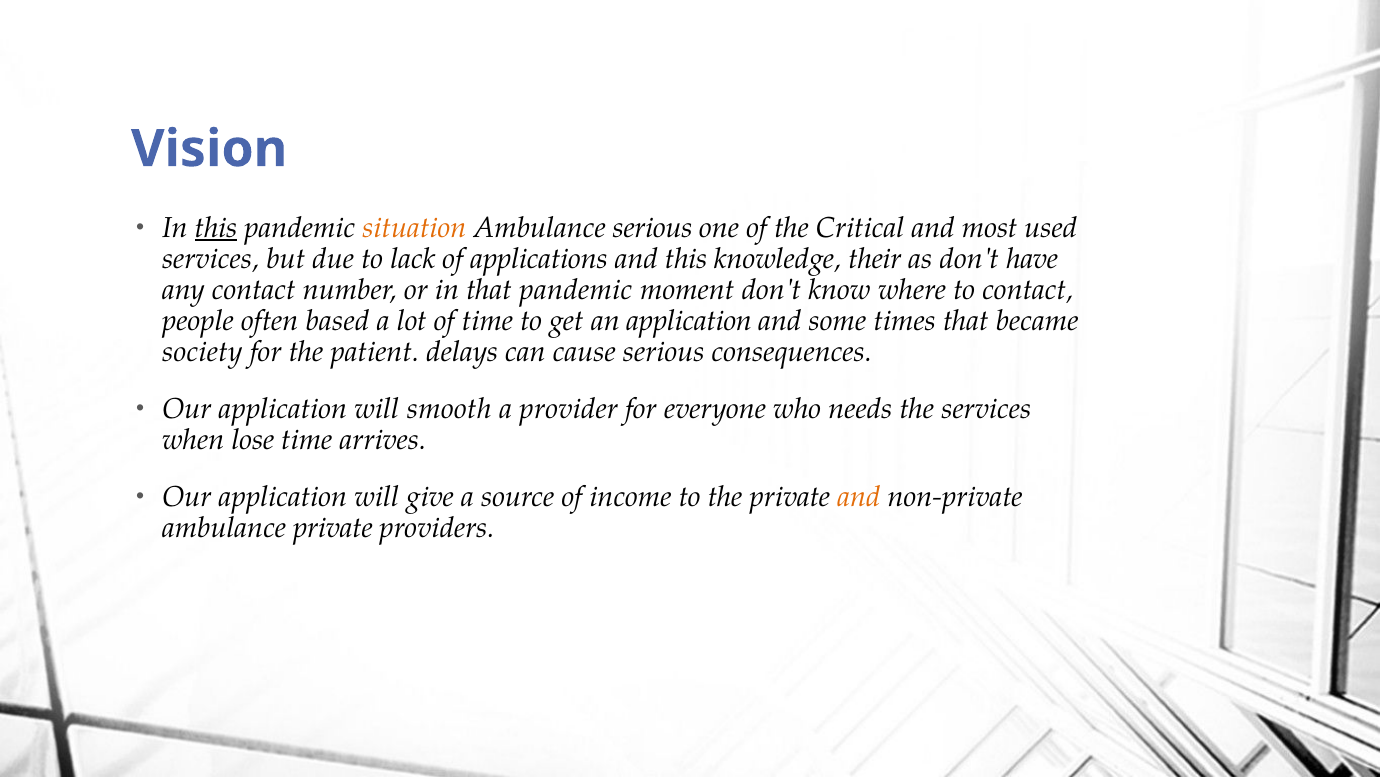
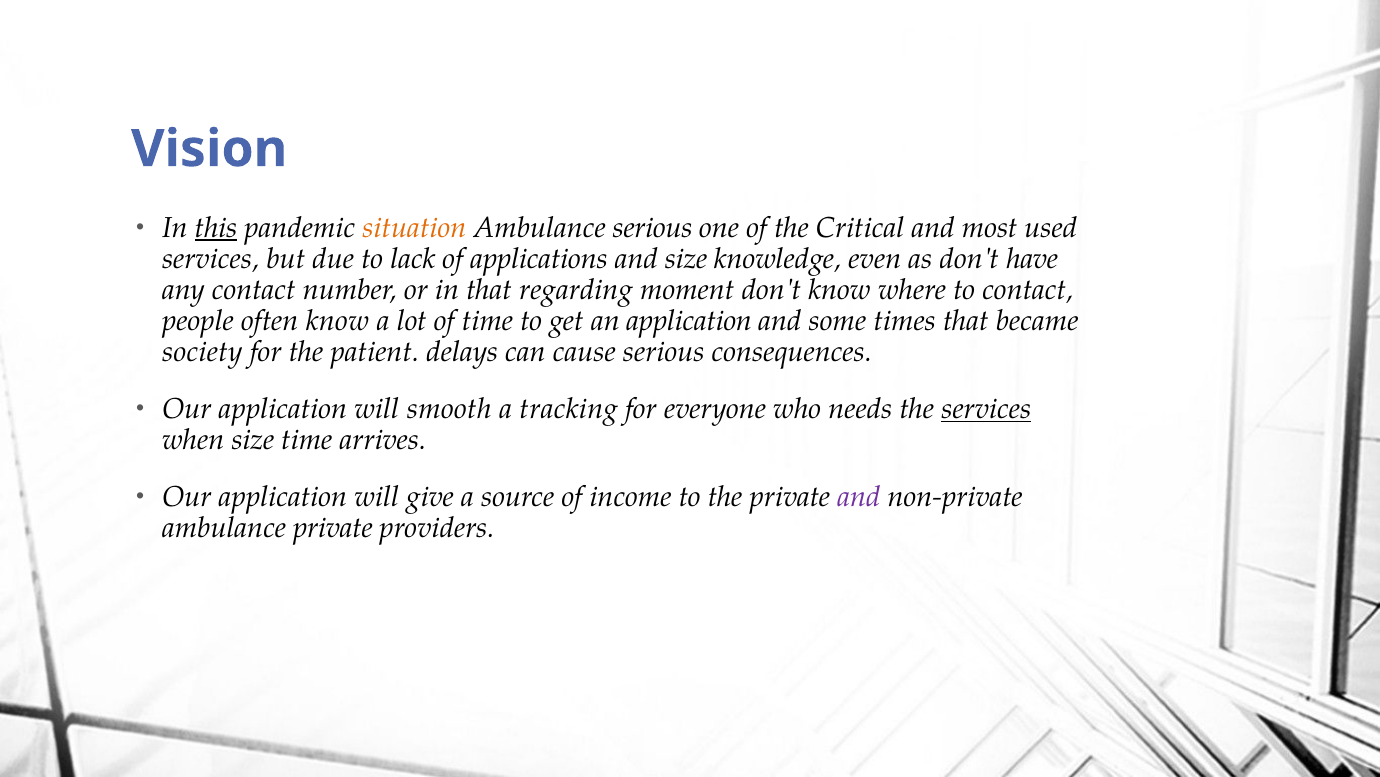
and this: this -> size
their: their -> even
that pandemic: pandemic -> regarding
often based: based -> know
provider: provider -> tracking
services at (986, 409) underline: none -> present
when lose: lose -> size
and at (859, 497) colour: orange -> purple
